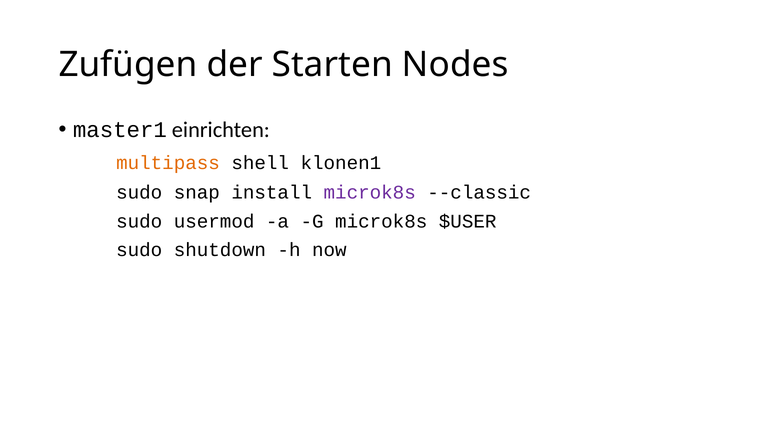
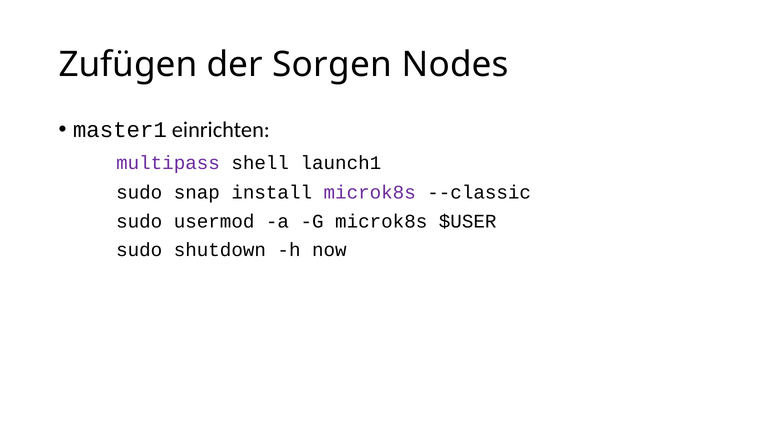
Starten: Starten -> Sorgen
multipass colour: orange -> purple
klonen1: klonen1 -> launch1
